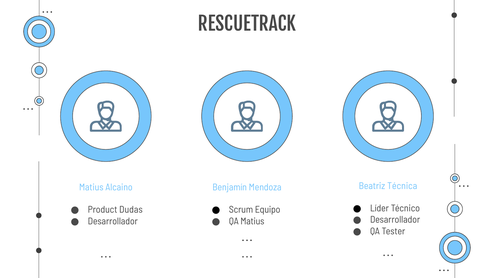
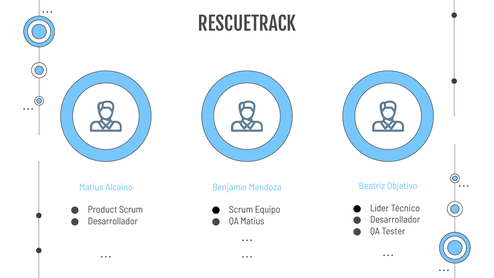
Técnica: Técnica -> Objetivo
Product Dudas: Dudas -> Scrum
